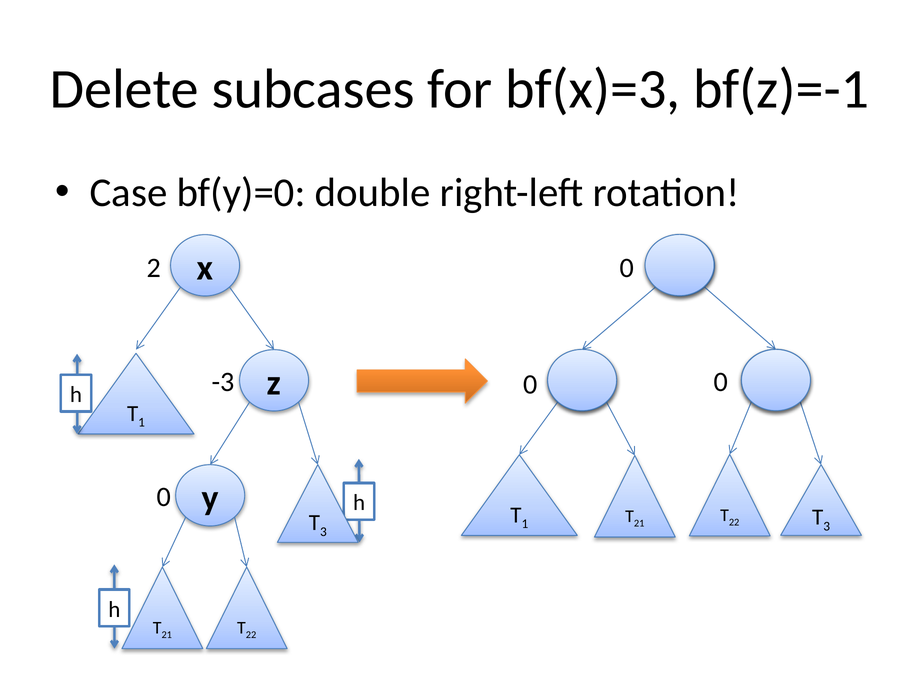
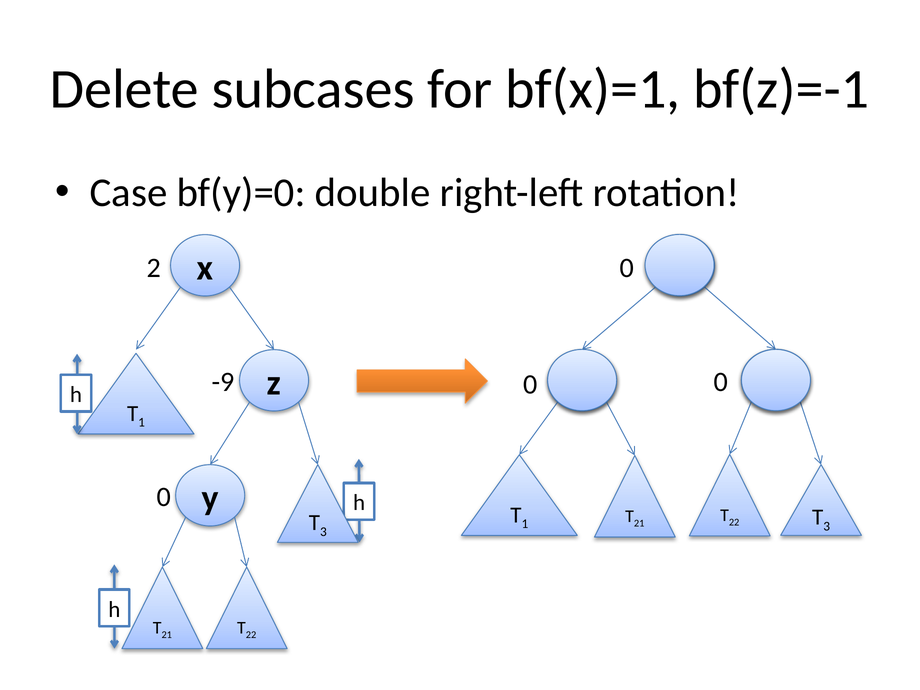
bf(x)=3: bf(x)=3 -> bf(x)=1
-3: -3 -> -9
